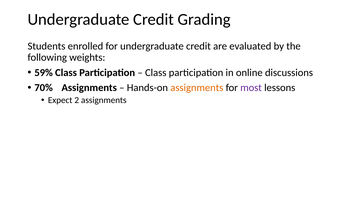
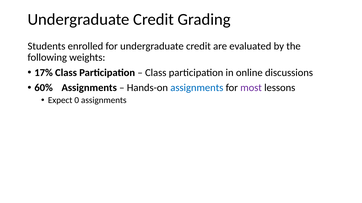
59%: 59% -> 17%
70%: 70% -> 60%
assignments at (197, 88) colour: orange -> blue
2: 2 -> 0
